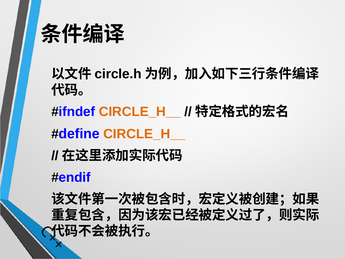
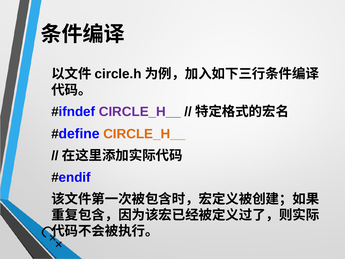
CIRCLE_H__ at (140, 112) colour: orange -> purple
